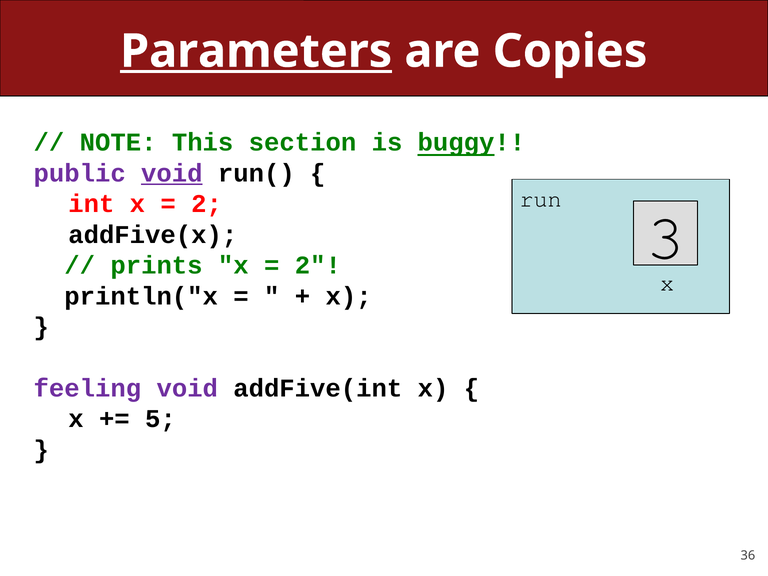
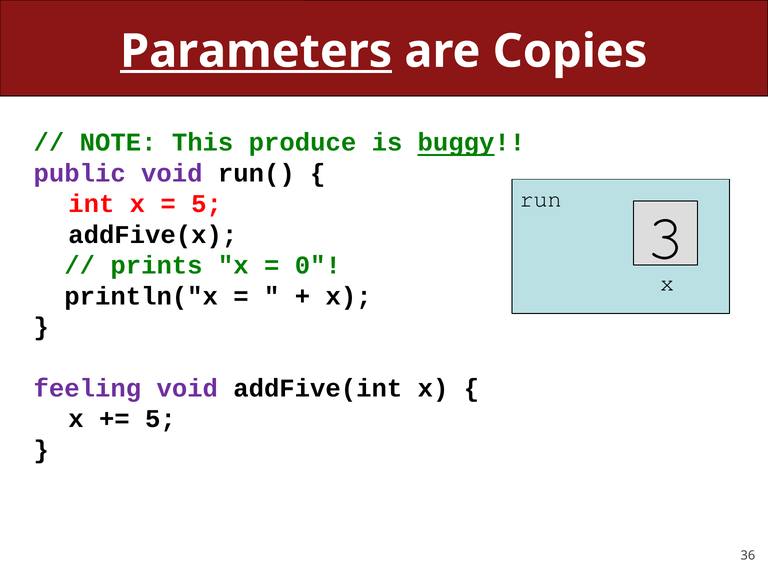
section: section -> produce
void at (172, 173) underline: present -> none
2 at (207, 204): 2 -> 5
2 at (318, 265): 2 -> 0
